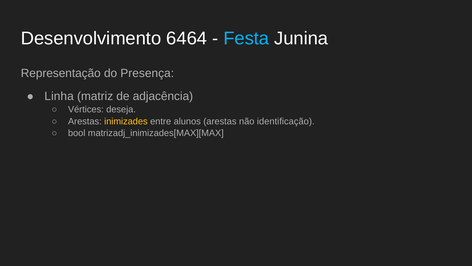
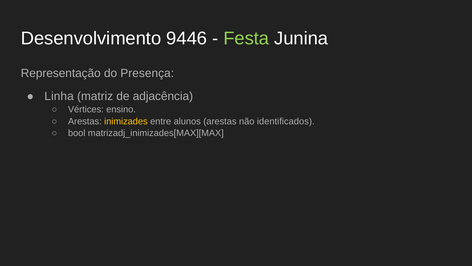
6464: 6464 -> 9446
Festa colour: light blue -> light green
deseja: deseja -> ensino
identificação: identificação -> identificados
